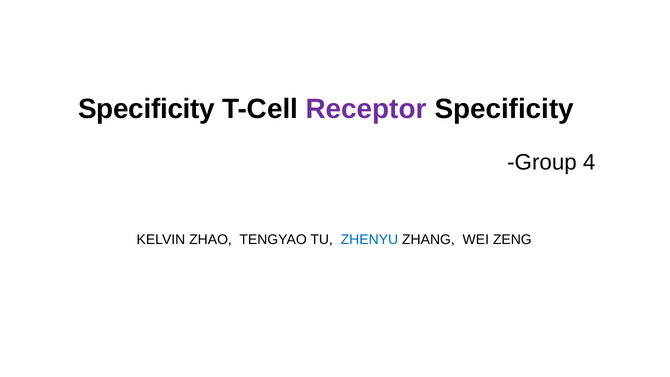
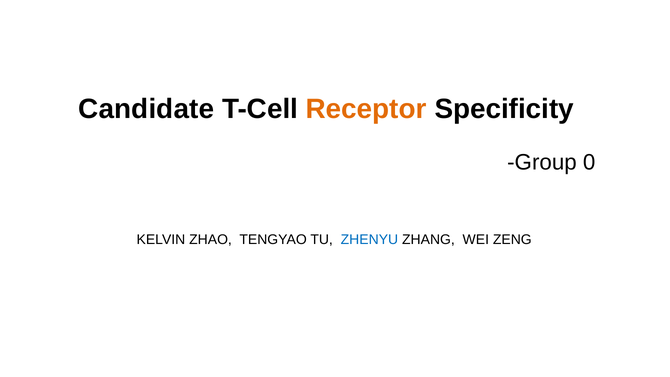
Specificity at (146, 109): Specificity -> Candidate
Receptor colour: purple -> orange
4: 4 -> 0
